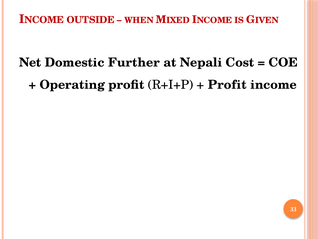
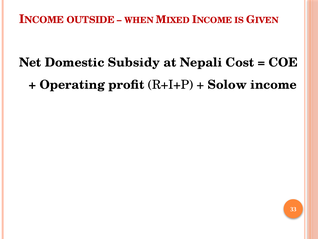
Further: Further -> Subsidy
Profit at (227, 85): Profit -> Solow
